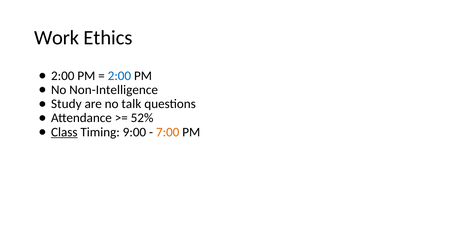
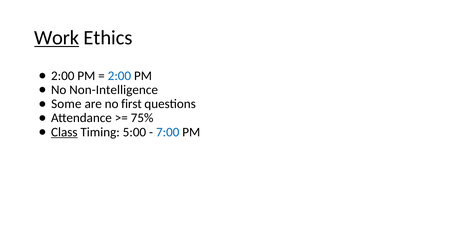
Work underline: none -> present
Study: Study -> Some
talk: talk -> first
52%: 52% -> 75%
9:00: 9:00 -> 5:00
7:00 colour: orange -> blue
